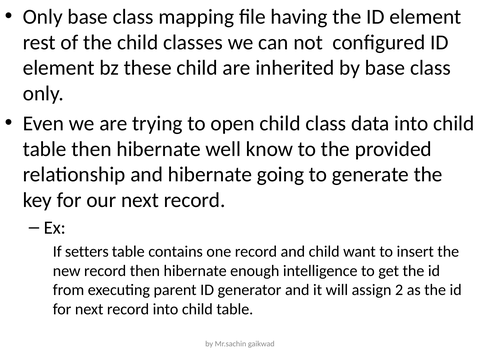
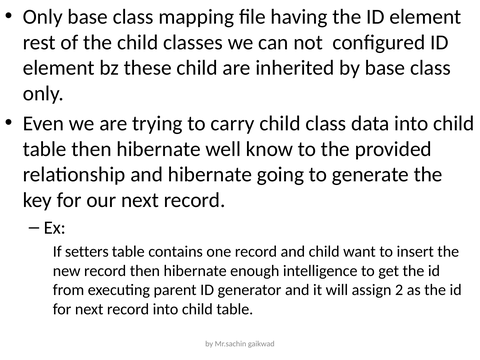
open: open -> carry
